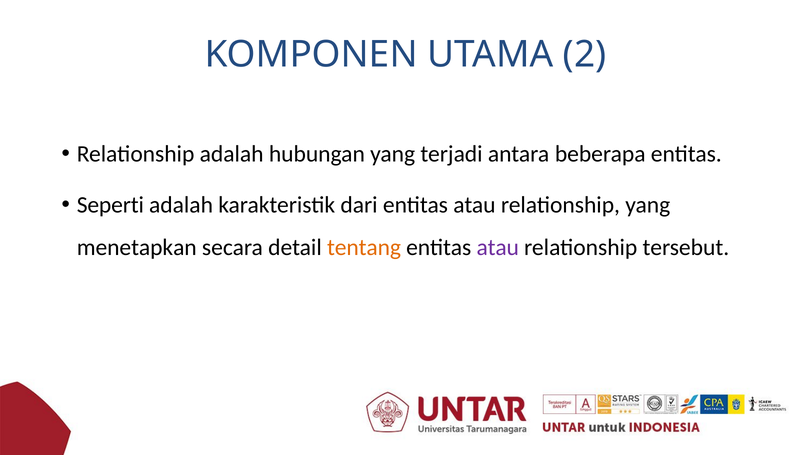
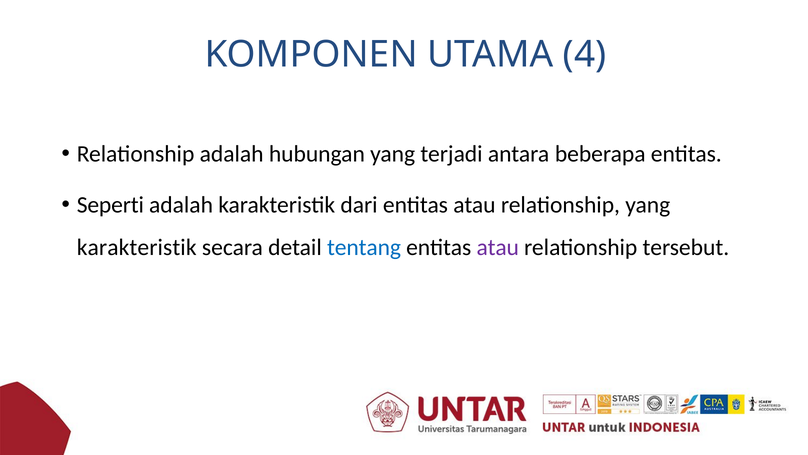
2: 2 -> 4
menetapkan at (137, 247): menetapkan -> karakteristik
tentang colour: orange -> blue
